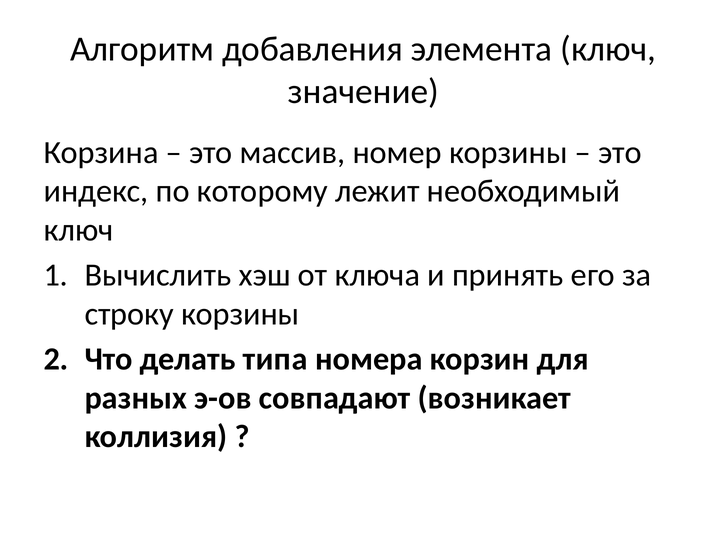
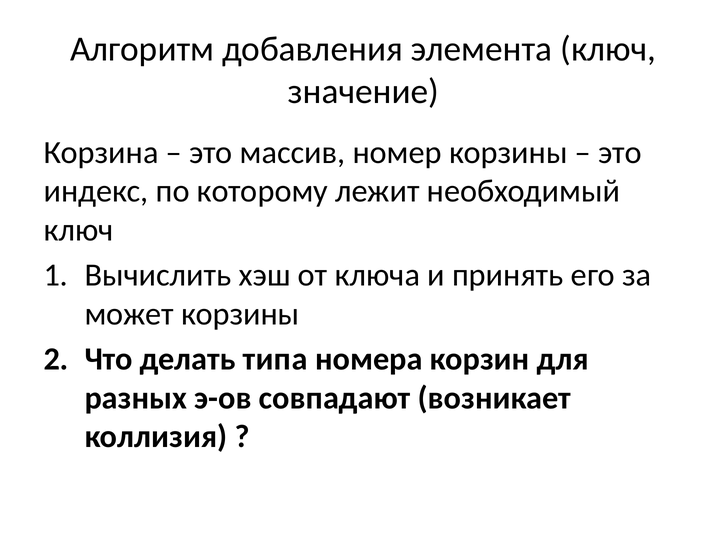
строку: строку -> может
